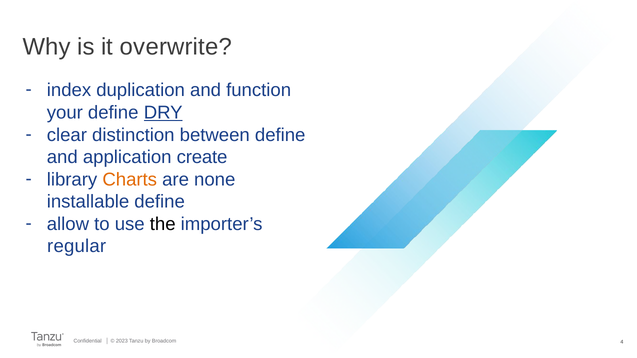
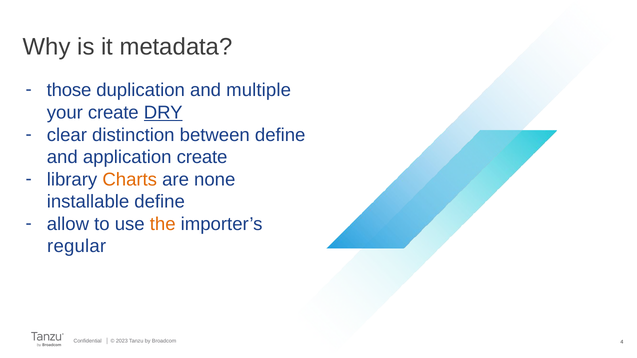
overwrite: overwrite -> metadata
index: index -> those
function: function -> multiple
your define: define -> create
the colour: black -> orange
